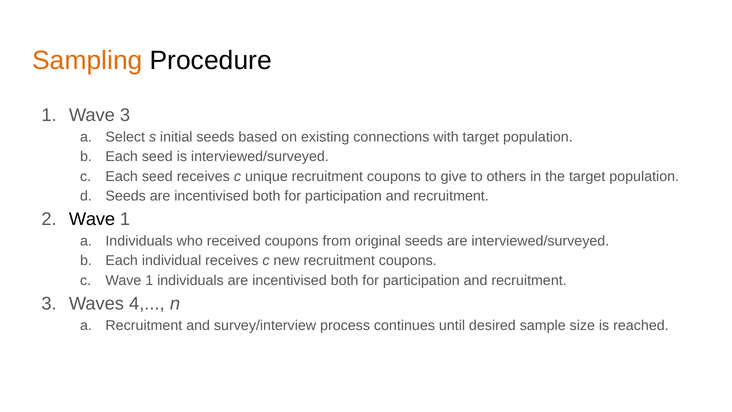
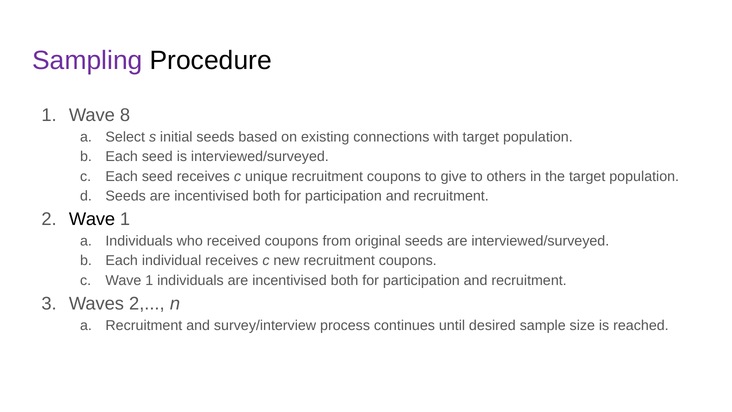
Sampling colour: orange -> purple
Wave 3: 3 -> 8
Waves 4: 4 -> 2
